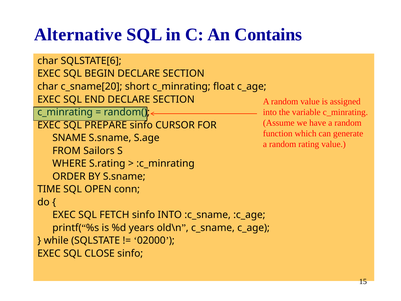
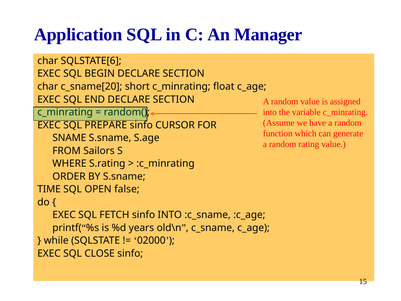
Alternative: Alternative -> Application
Contains: Contains -> Manager
conn: conn -> false
